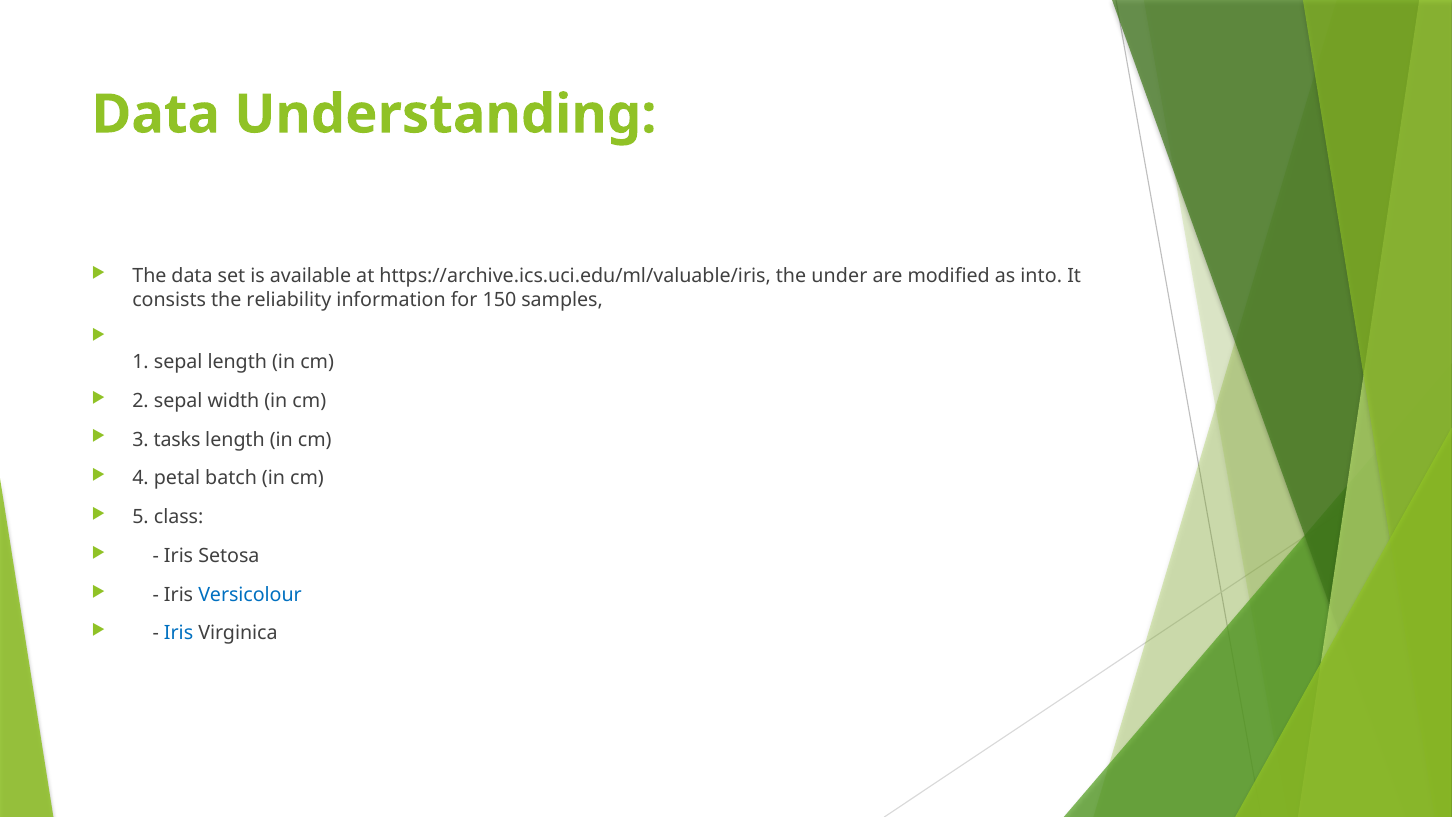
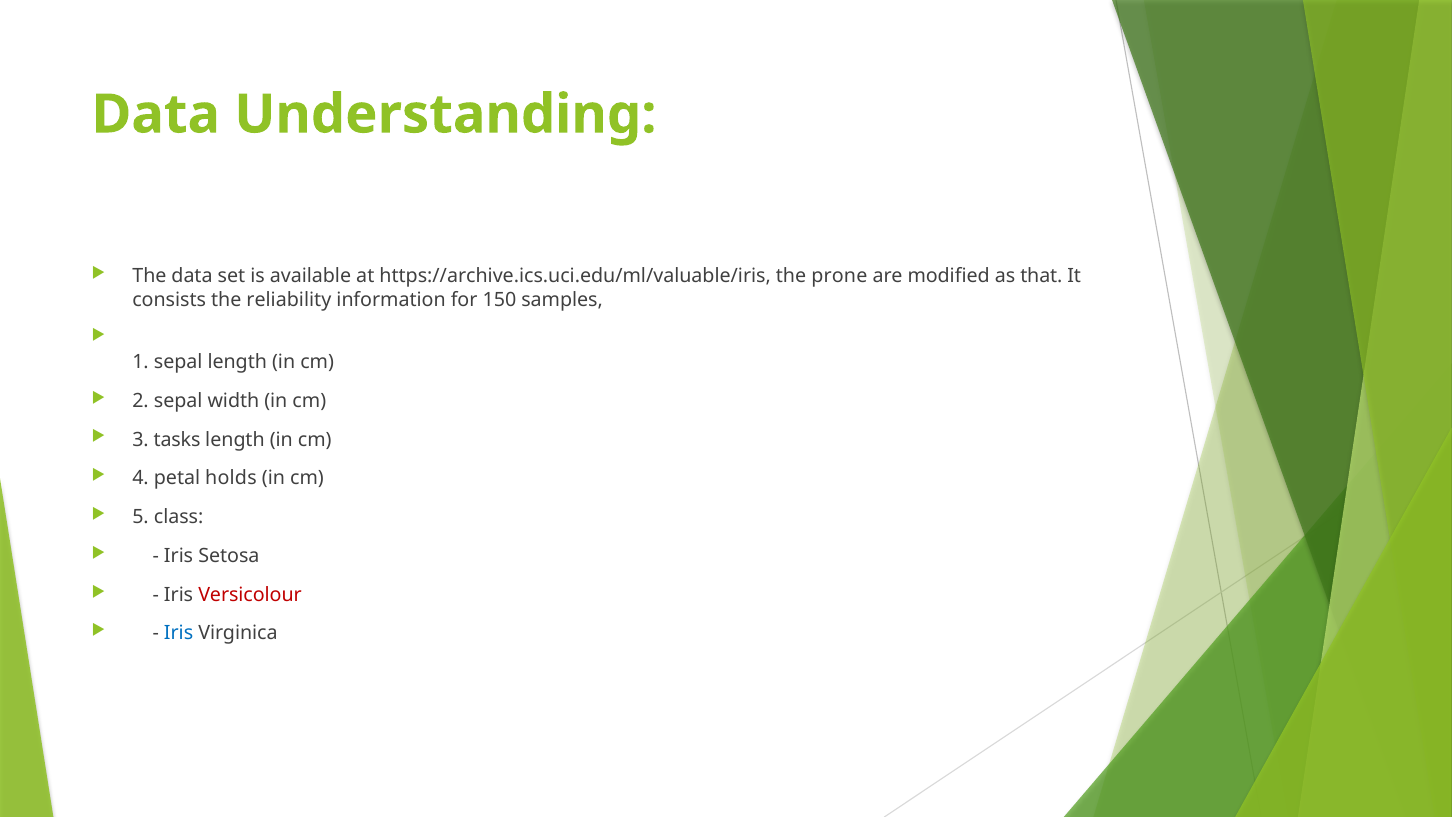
under: under -> prone
into: into -> that
batch: batch -> holds
Versicolour colour: blue -> red
